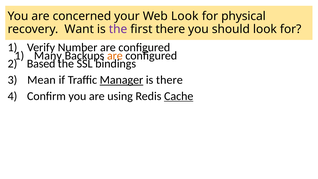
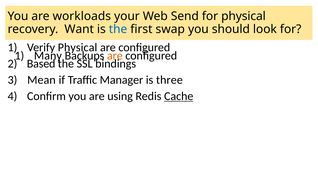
concerned: concerned -> workloads
Web Look: Look -> Send
the at (118, 29) colour: purple -> blue
first there: there -> swap
Verify Number: Number -> Physical
Manager underline: present -> none
is there: there -> three
